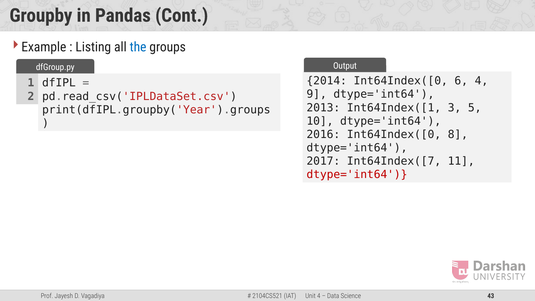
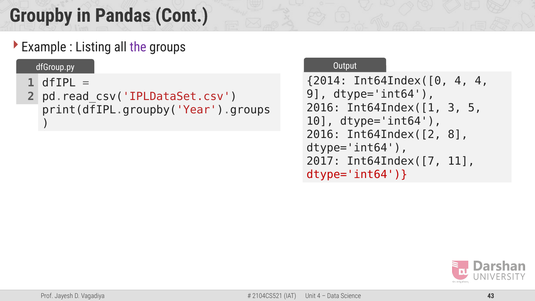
the colour: blue -> purple
Int64Index([0 6: 6 -> 4
2013 at (323, 108): 2013 -> 2016
2016 Int64Index([0: Int64Index([0 -> Int64Index([2
